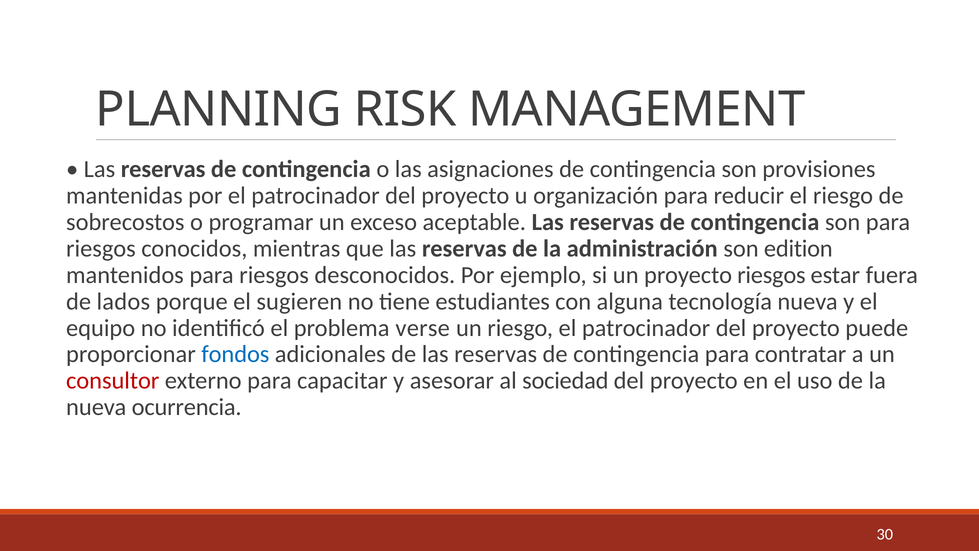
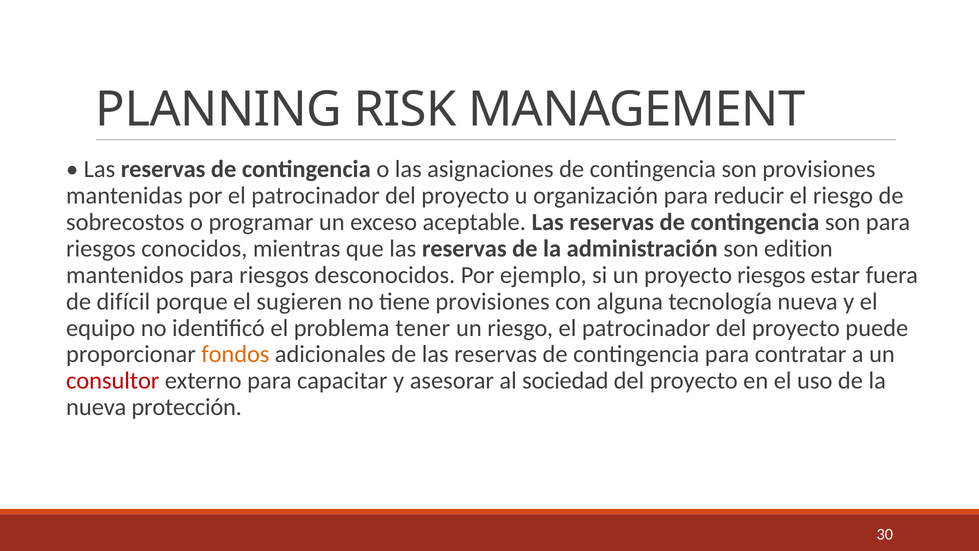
lados: lados -> difícil
tiene estudiantes: estudiantes -> provisiones
verse: verse -> tener
fondos colour: blue -> orange
ocurrencia: ocurrencia -> protección
